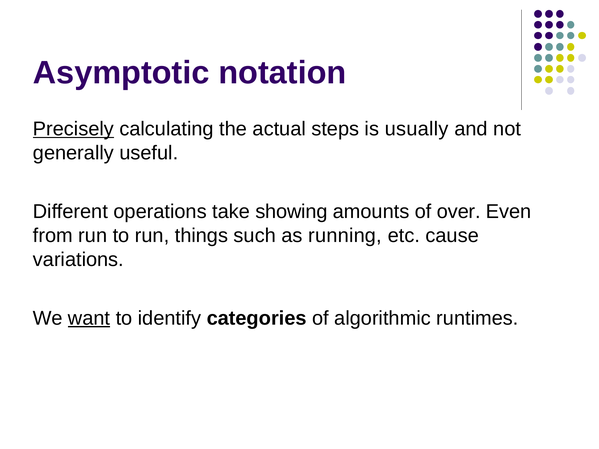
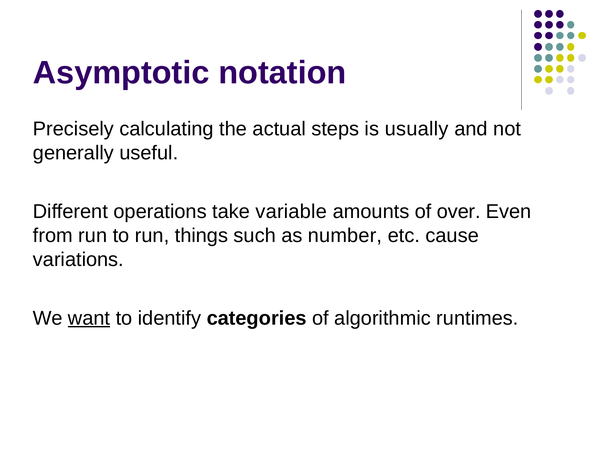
Precisely underline: present -> none
showing: showing -> variable
running: running -> number
